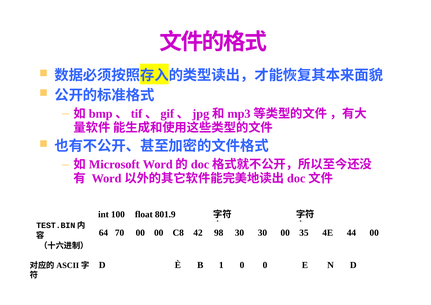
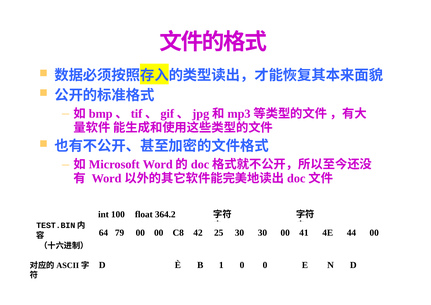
801.9: 801.9 -> 364.2
70: 70 -> 79
98: 98 -> 25
35: 35 -> 41
